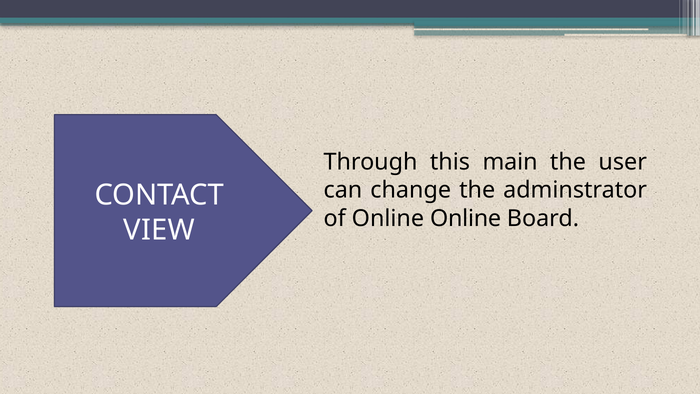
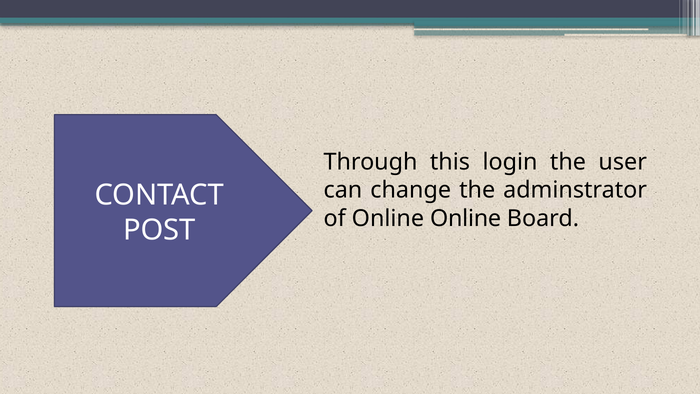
main: main -> login
VIEW: VIEW -> POST
